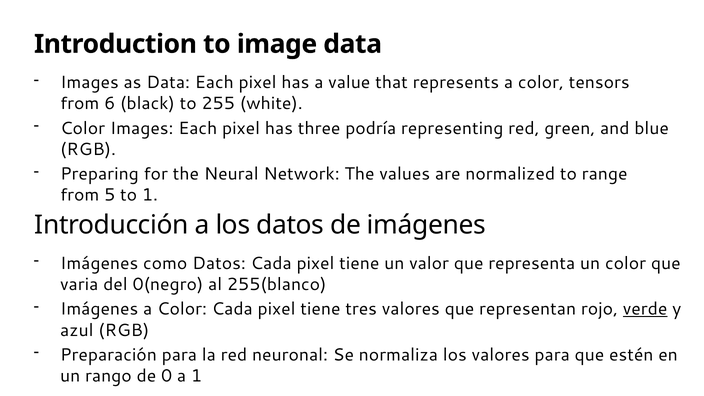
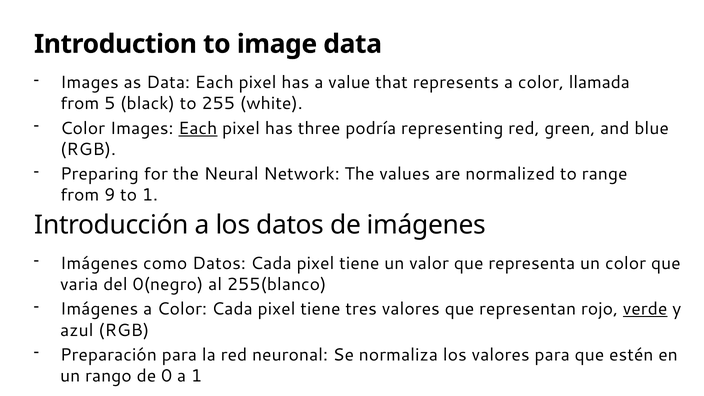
tensors: tensors -> llamada
6: 6 -> 5
Each at (198, 128) underline: none -> present
5: 5 -> 9
